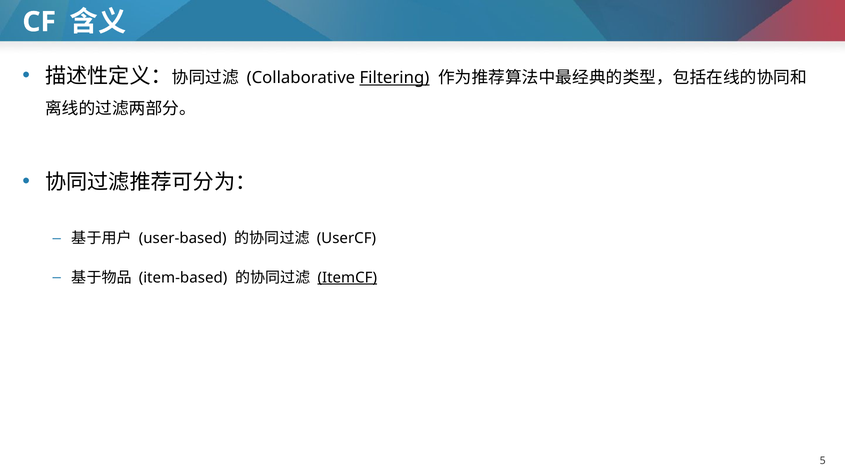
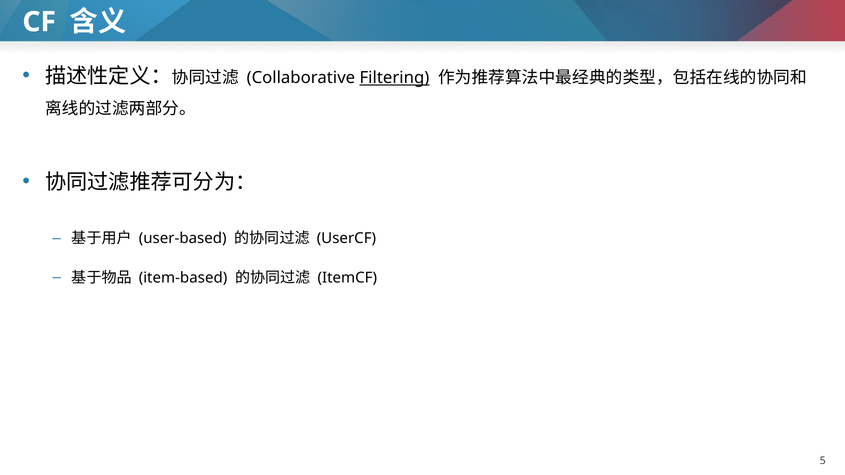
ItemCF underline: present -> none
